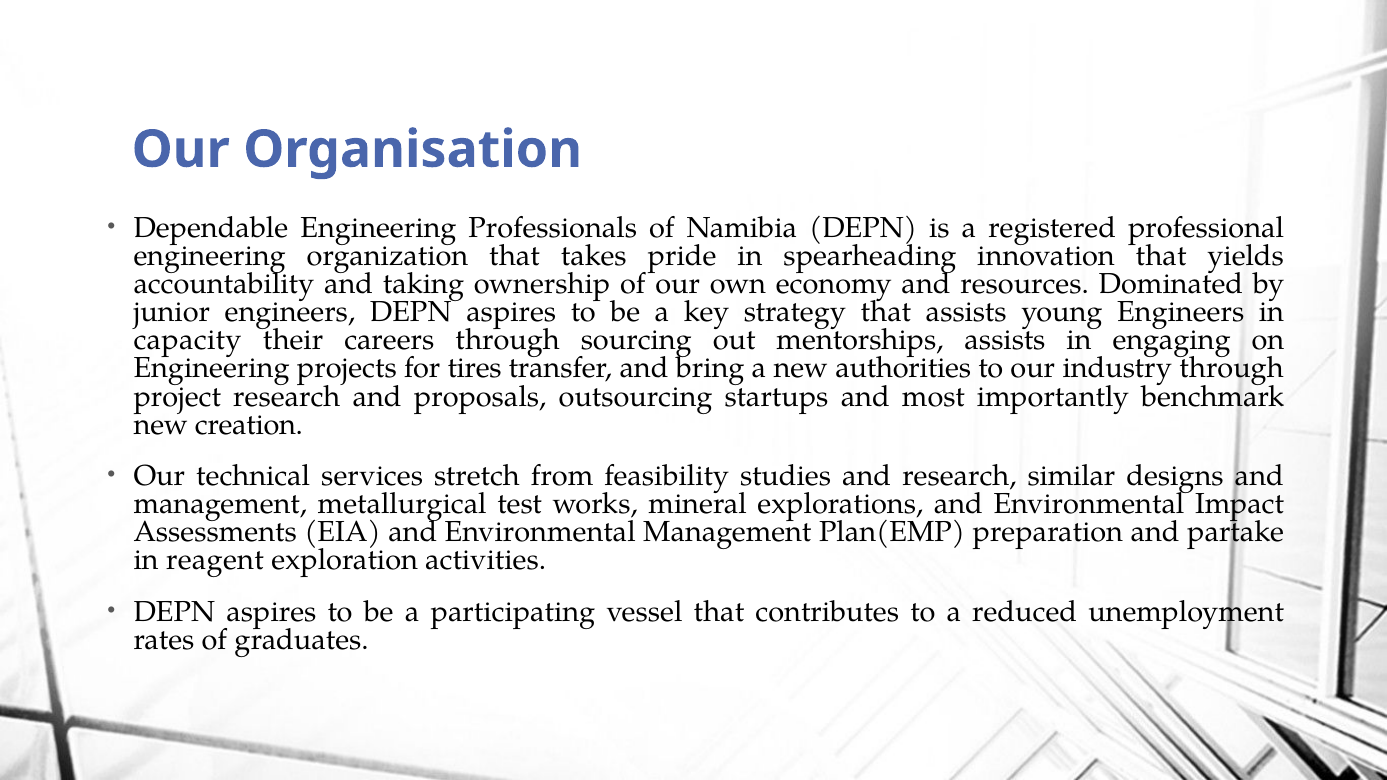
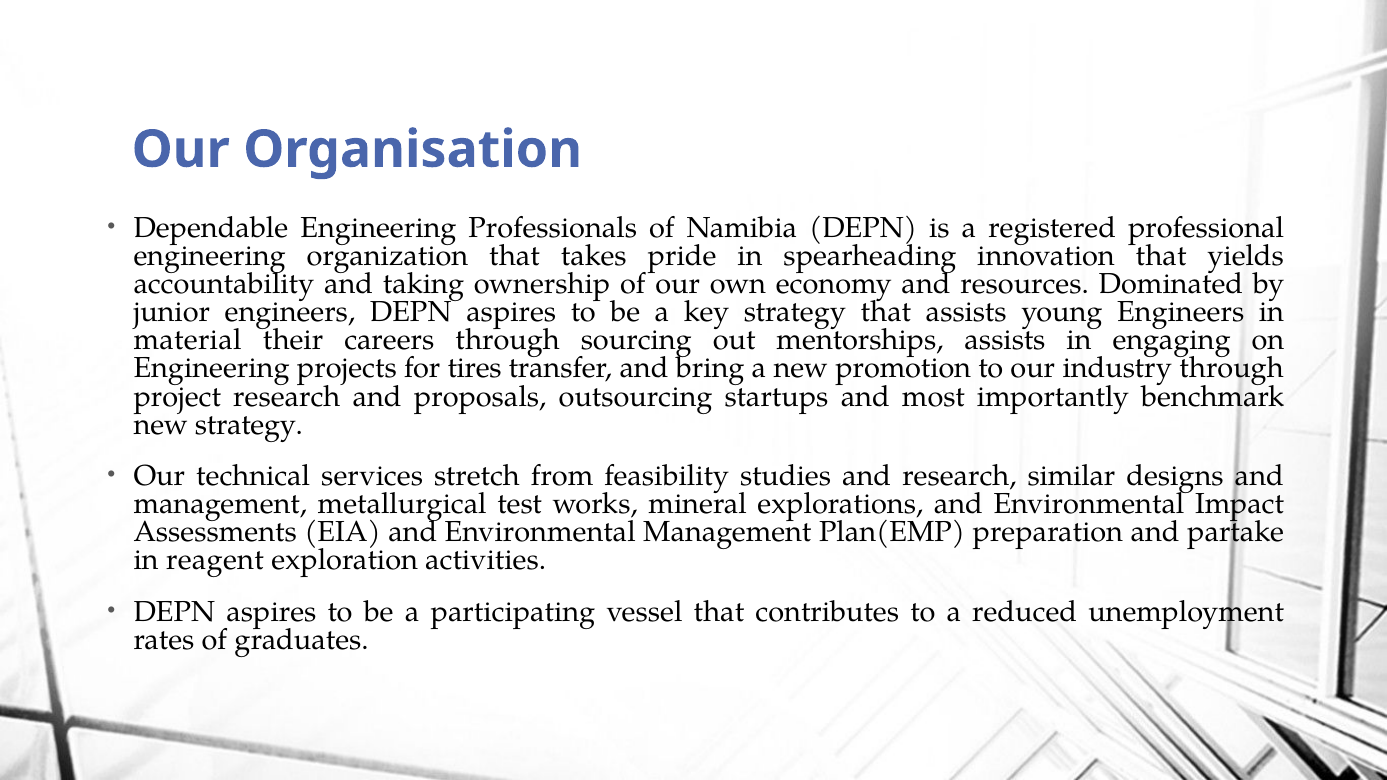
capacity: capacity -> material
authorities: authorities -> promotion
new creation: creation -> strategy
